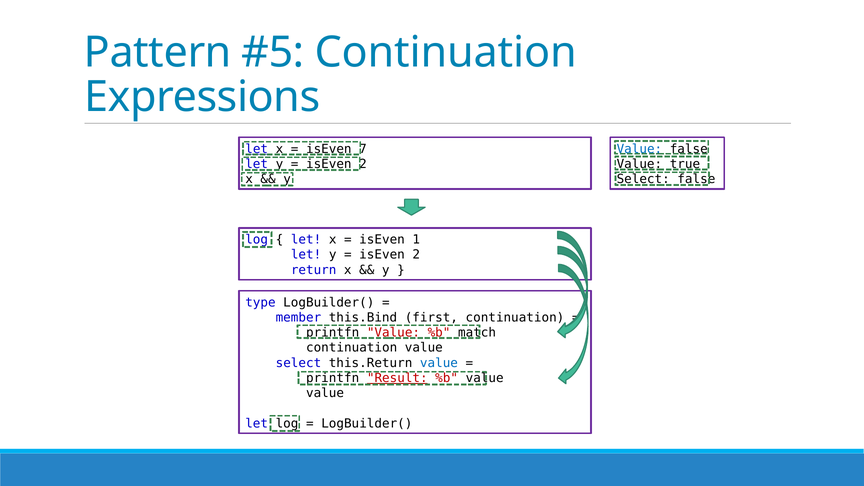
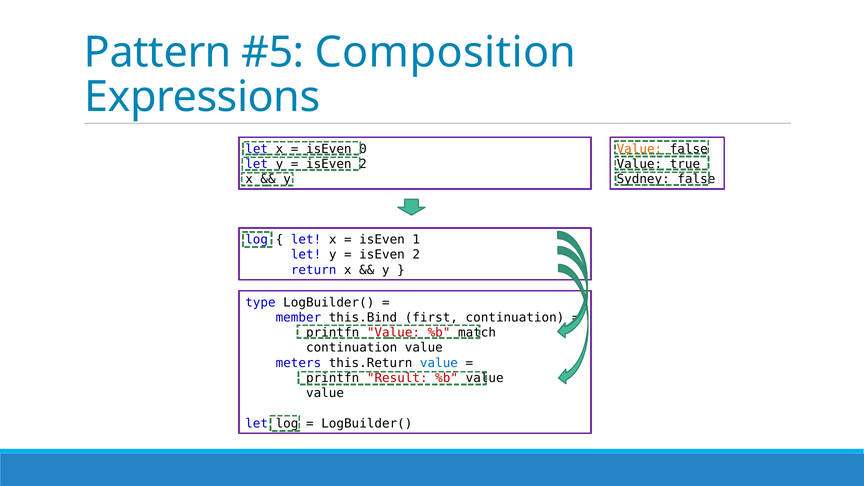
Continuation at (446, 53): Continuation -> Composition
7: 7 -> 0
Value at (639, 149) colour: blue -> orange
Select at (643, 179): Select -> Sydney
select at (298, 363): select -> meters
Result underline: present -> none
